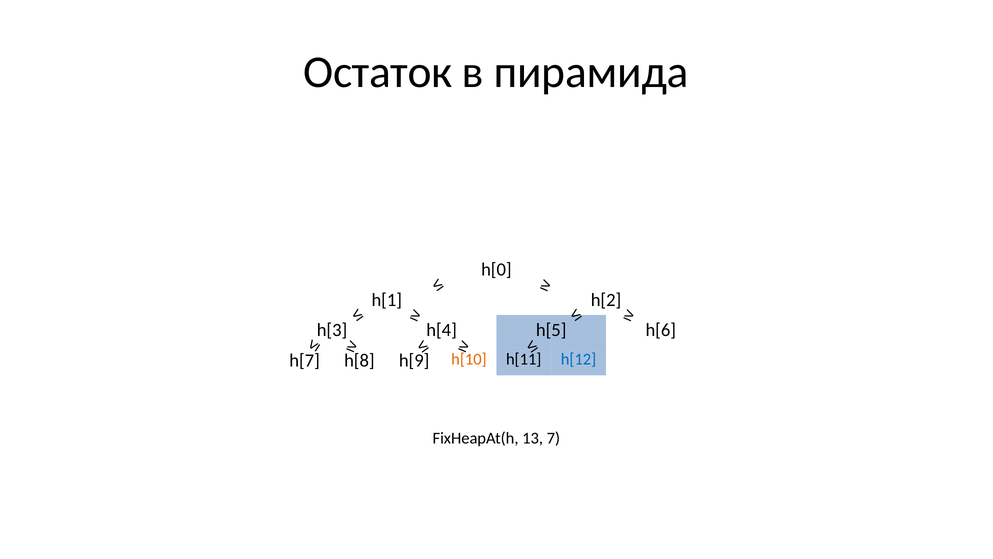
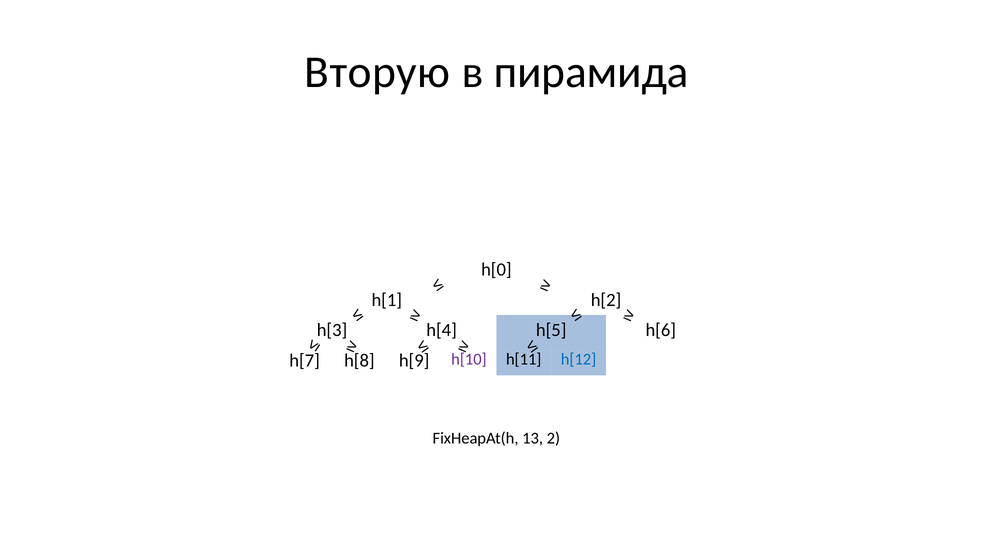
Остаток: Остаток -> Вторую
h[10 colour: orange -> purple
7: 7 -> 2
